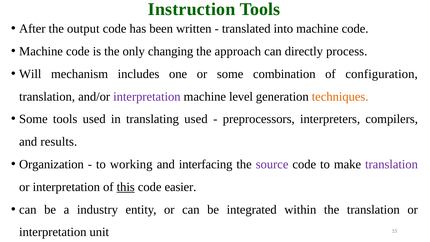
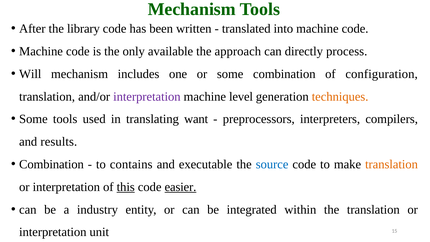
Instruction at (192, 9): Instruction -> Mechanism
output: output -> library
changing: changing -> available
translating used: used -> want
Organization at (51, 164): Organization -> Combination
working: working -> contains
interfacing: interfacing -> executable
source colour: purple -> blue
translation at (391, 164) colour: purple -> orange
easier underline: none -> present
